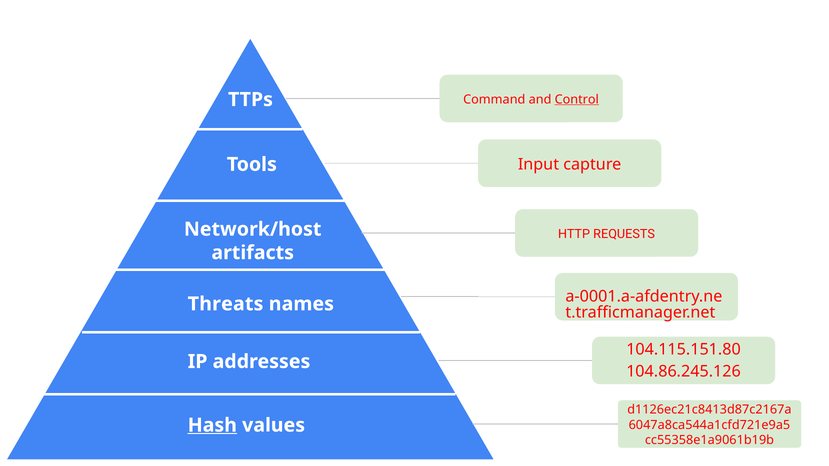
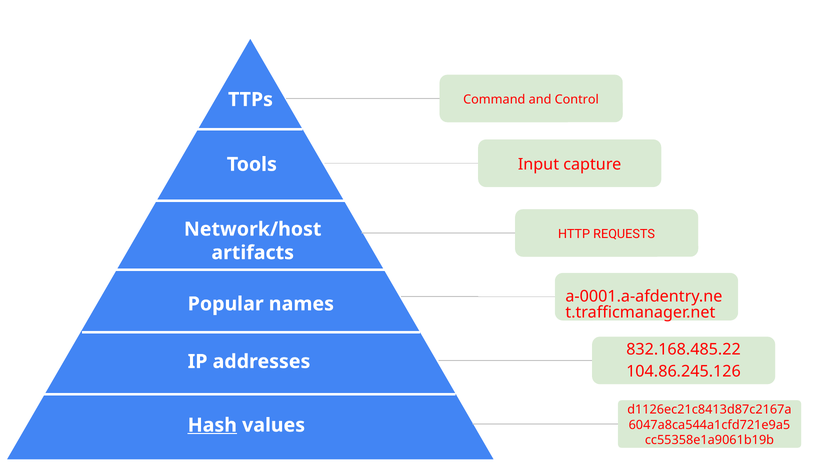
Control underline: present -> none
Threats: Threats -> Popular
104.115.151.80: 104.115.151.80 -> 832.168.485.22
